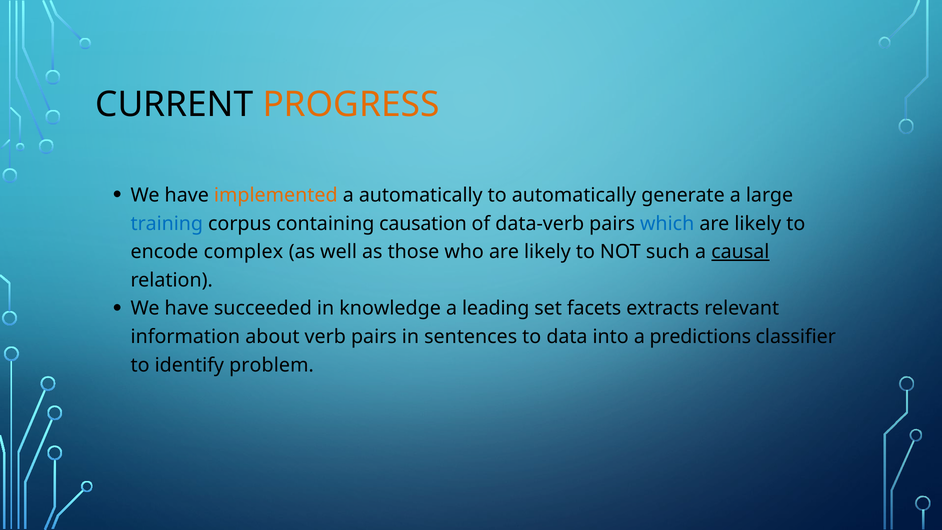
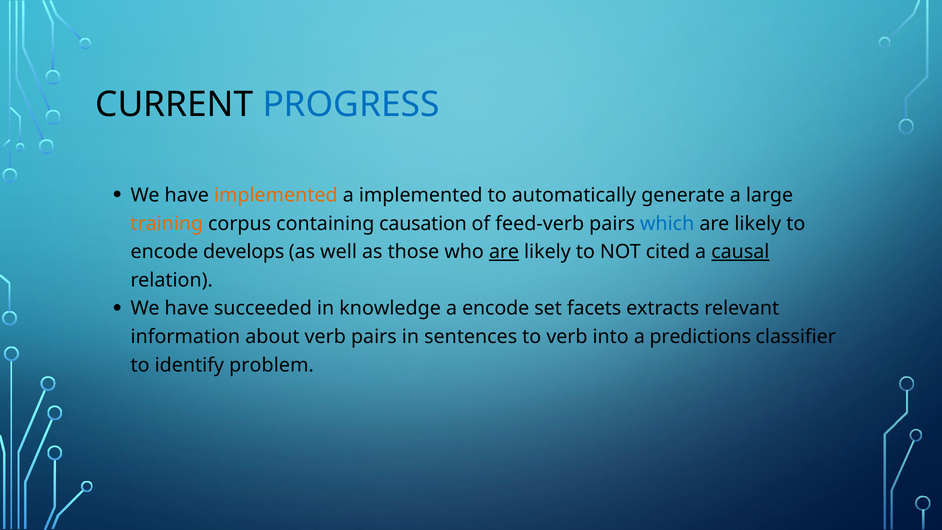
PROGRESS colour: orange -> blue
a automatically: automatically -> implemented
training colour: blue -> orange
data-verb: data-verb -> feed-verb
complex: complex -> develops
are at (504, 252) underline: none -> present
such: such -> cited
a leading: leading -> encode
to data: data -> verb
